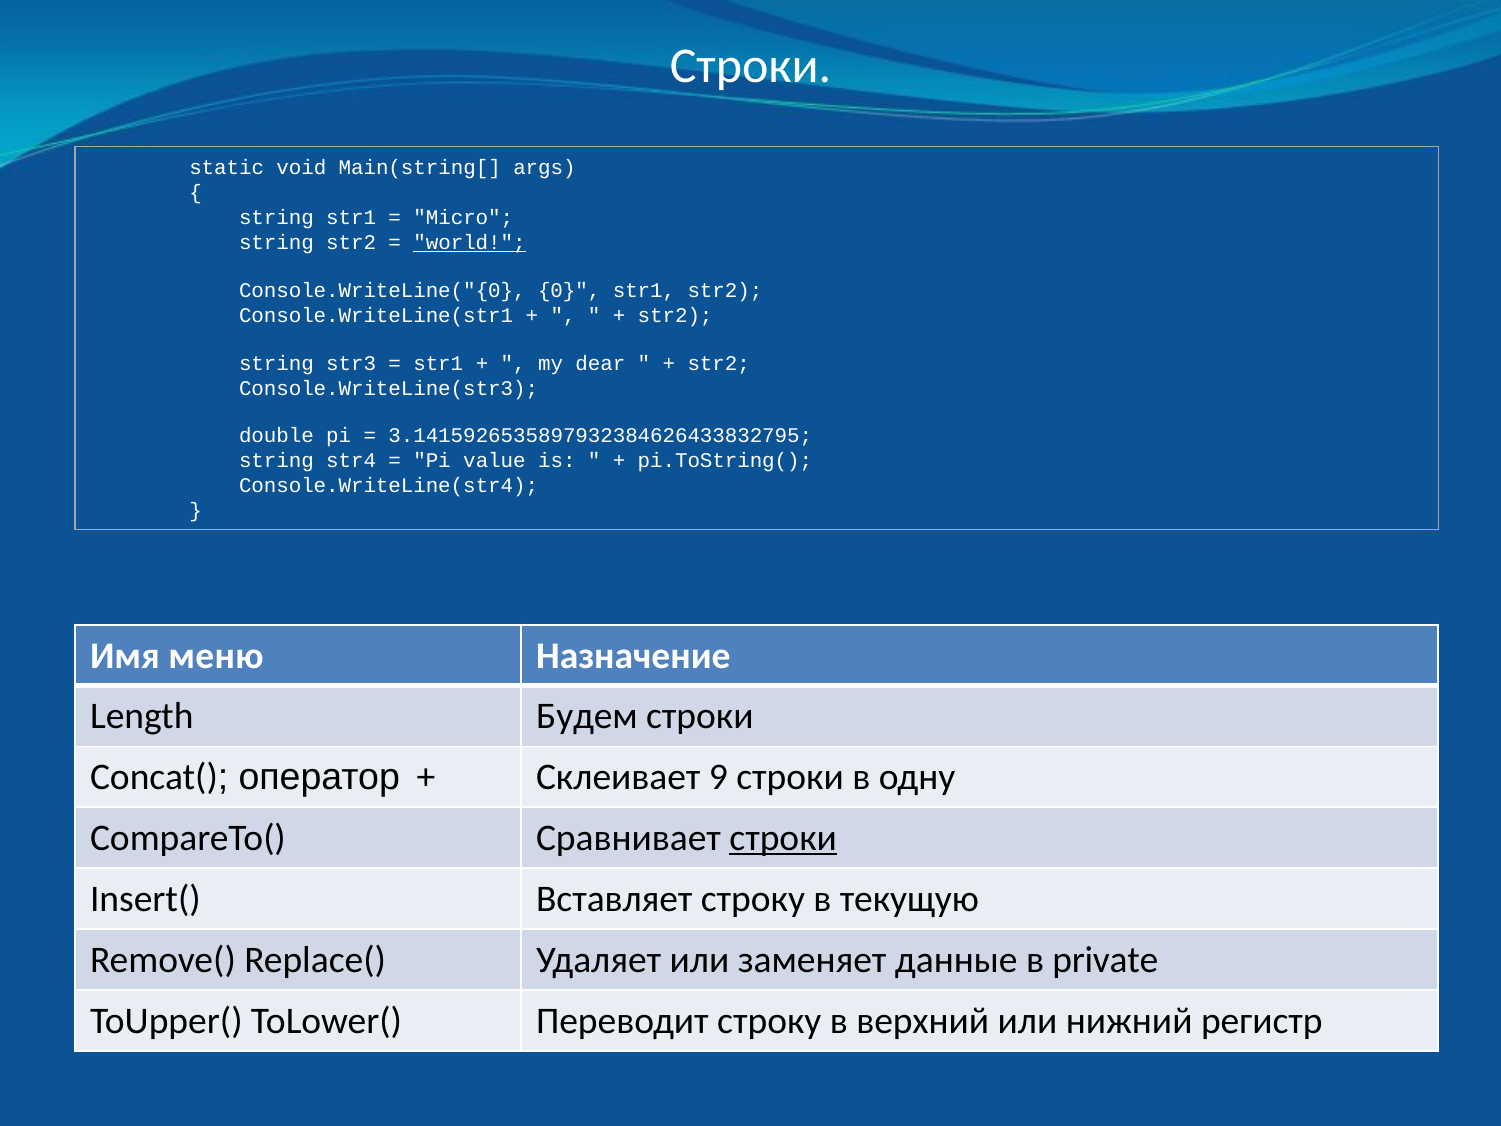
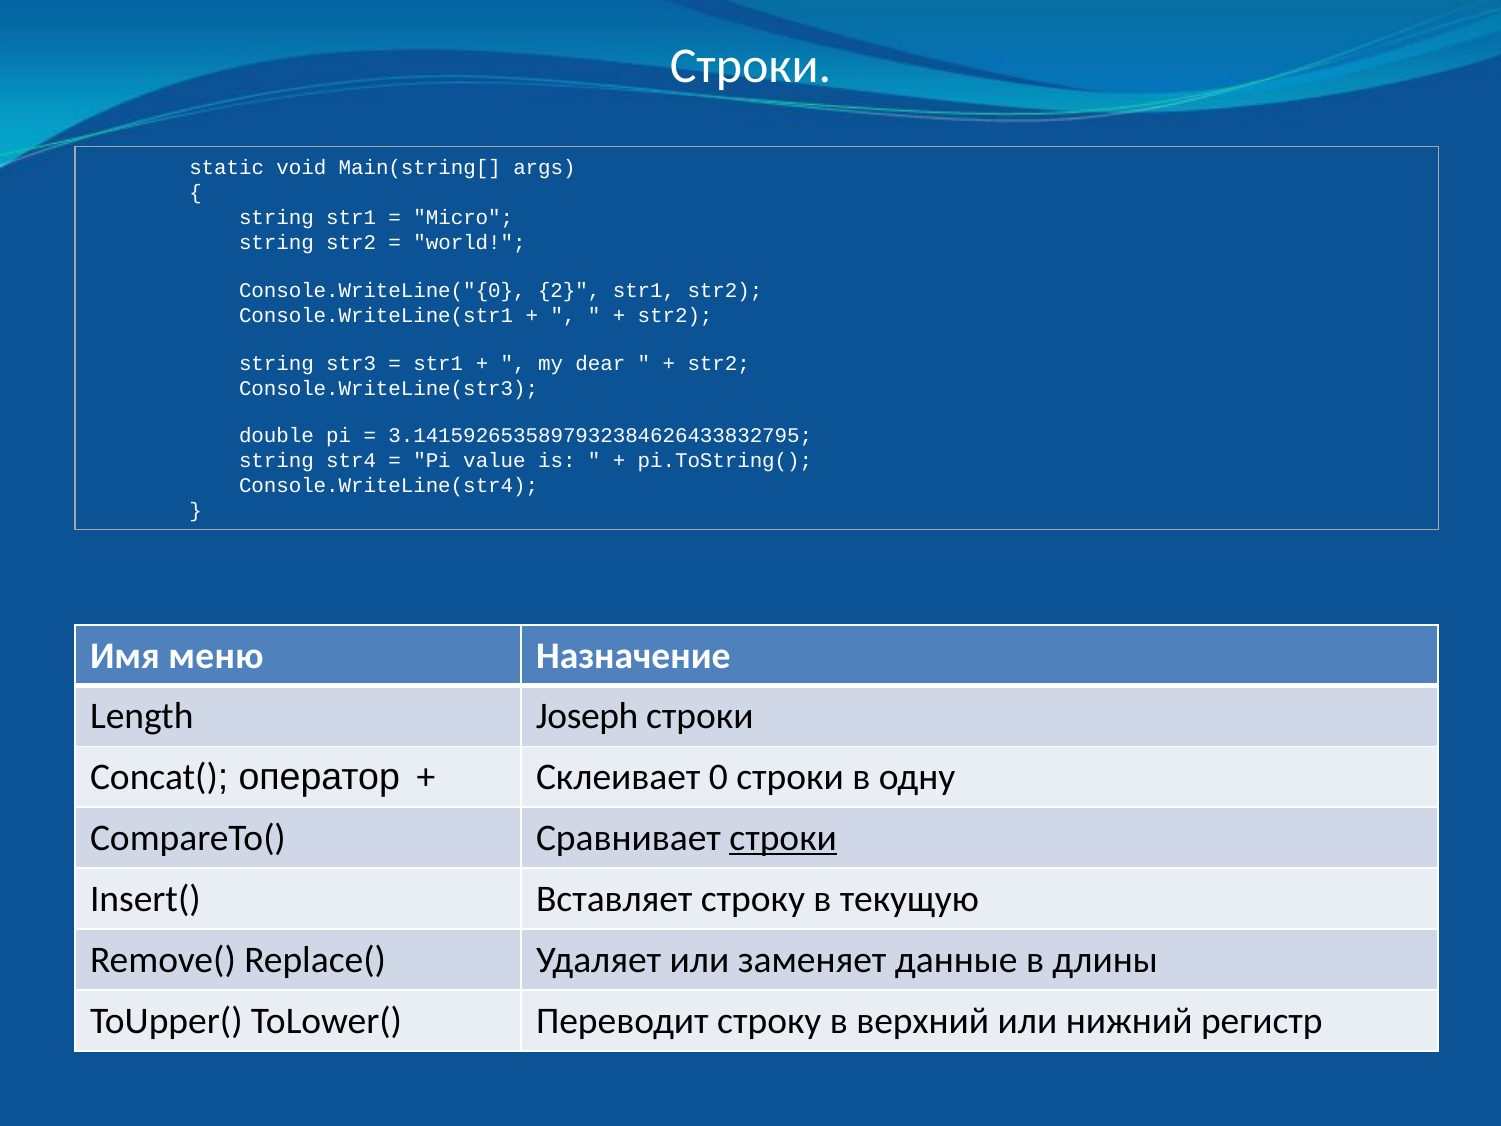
world underline: present -> none
0: 0 -> 2
Будем: Будем -> Joseph
9: 9 -> 0
private: private -> длины
